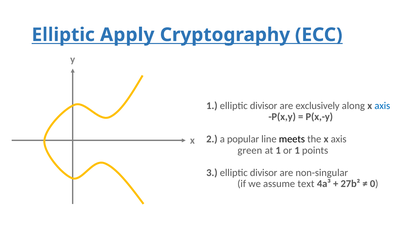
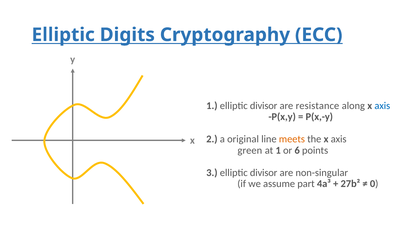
Apply: Apply -> Digits
exclusively: exclusively -> resistance
popular: popular -> original
meets colour: black -> orange
or 1: 1 -> 6
text: text -> part
